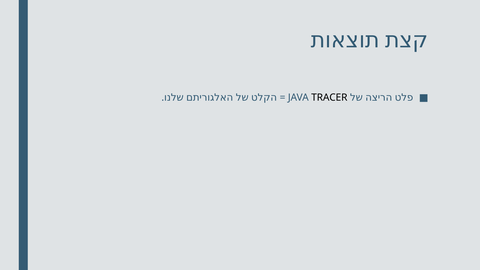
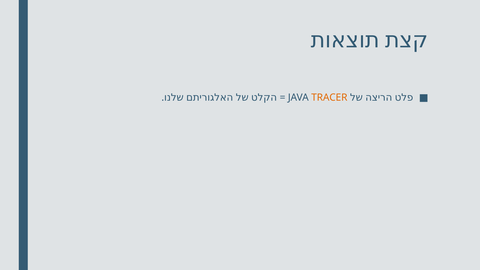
TRACER colour: black -> orange
